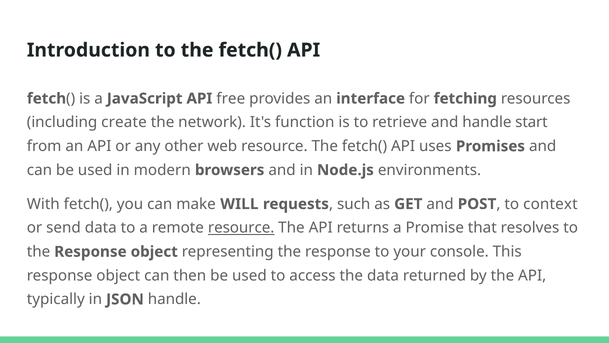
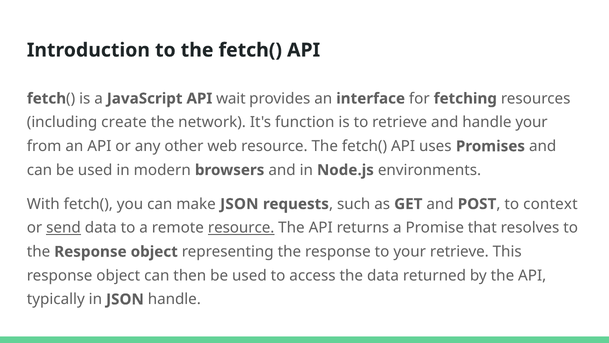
free: free -> wait
handle start: start -> your
make WILL: WILL -> JSON
send underline: none -> present
your console: console -> retrieve
